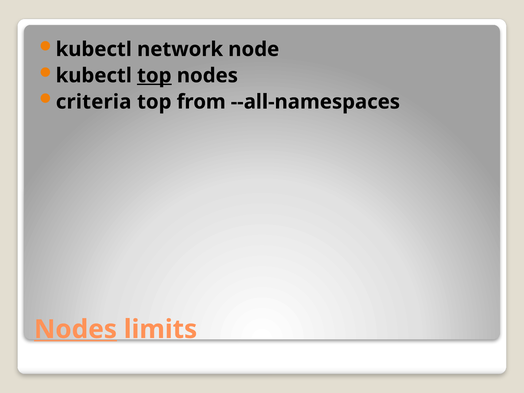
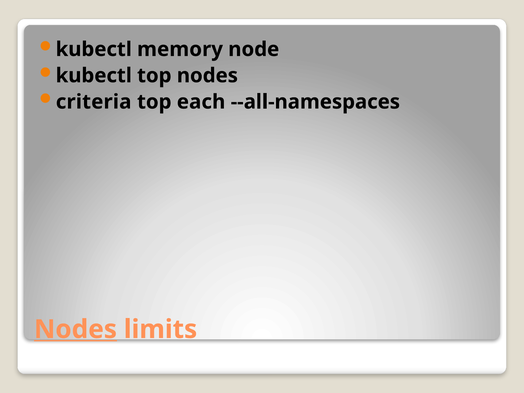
network: network -> memory
top at (154, 76) underline: present -> none
from: from -> each
